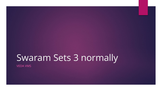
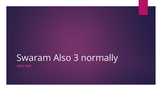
Sets: Sets -> Also
